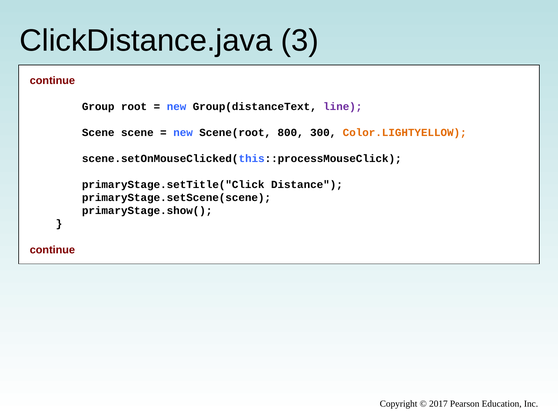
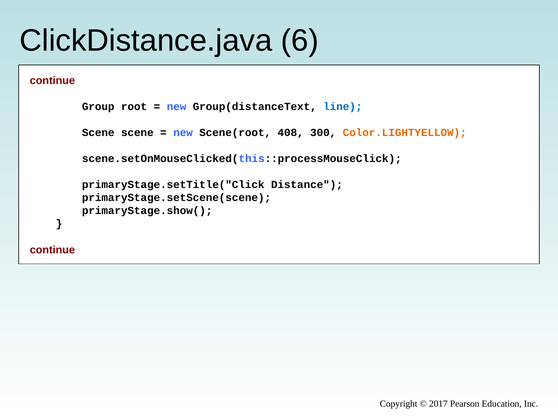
3: 3 -> 6
line colour: purple -> blue
800: 800 -> 408
